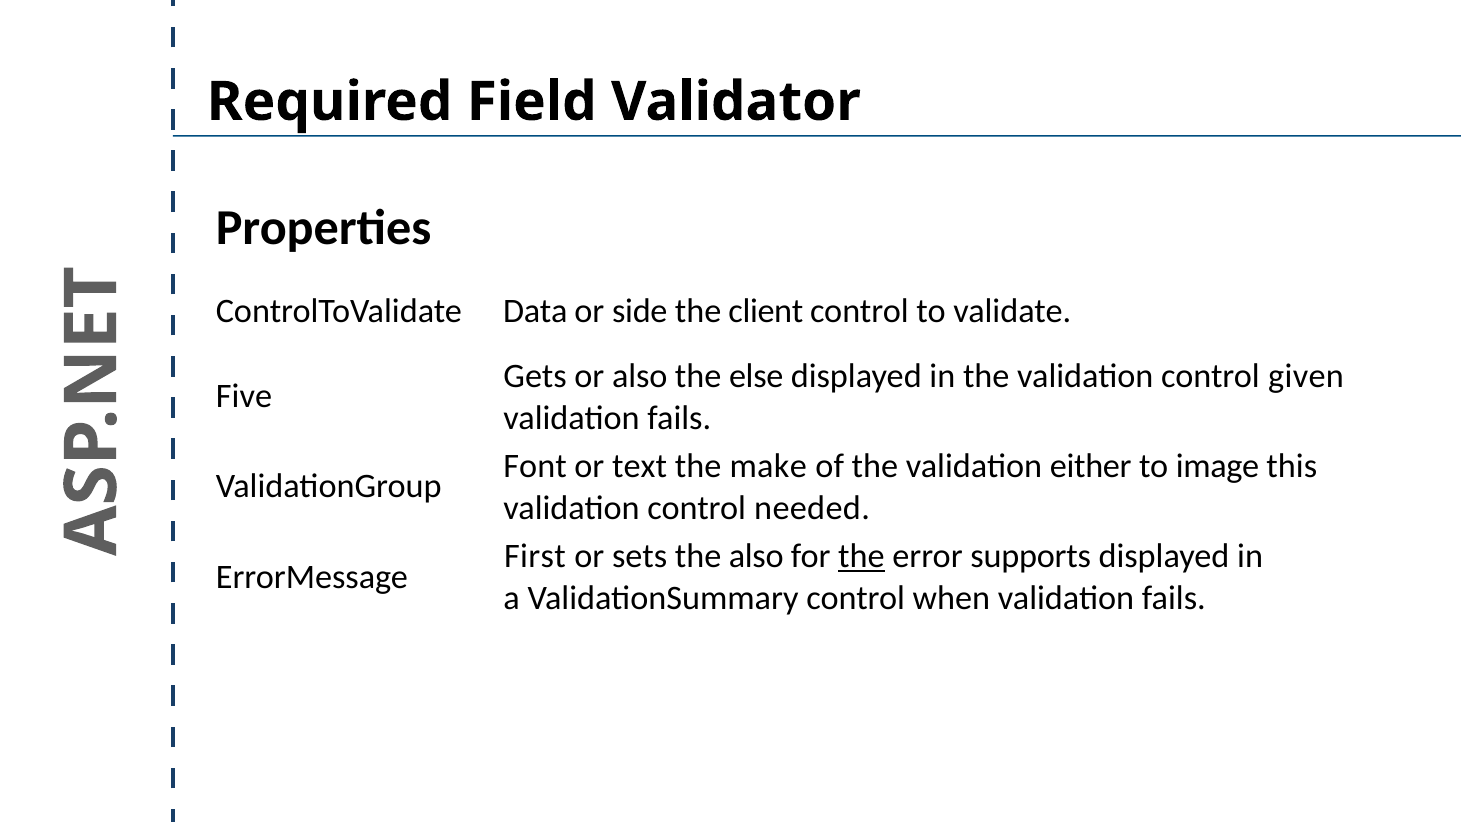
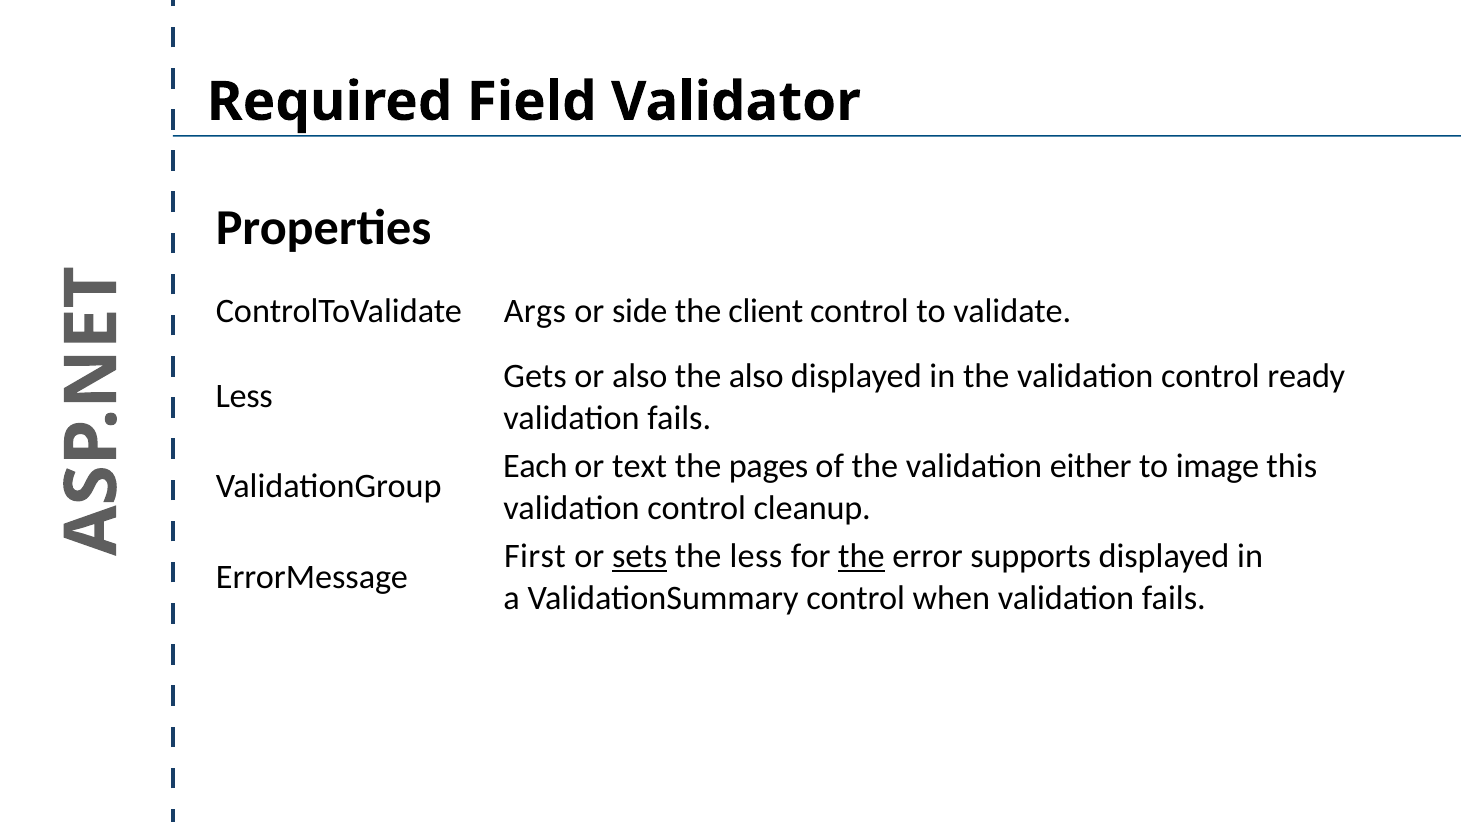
Data: Data -> Args
the else: else -> also
given: given -> ready
Five at (244, 396): Five -> Less
Font: Font -> Each
make: make -> pages
needed: needed -> cleanup
sets underline: none -> present
the also: also -> less
